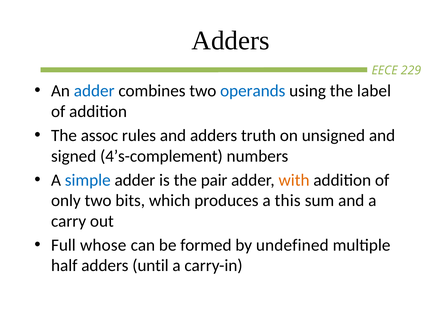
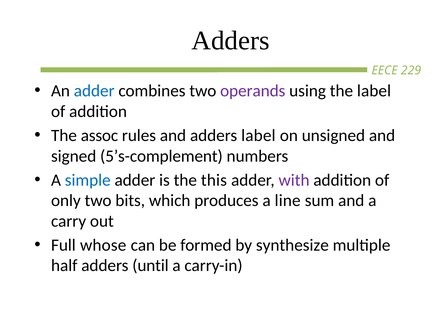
operands colour: blue -> purple
adders truth: truth -> label
4’s-complement: 4’s-complement -> 5’s-complement
pair: pair -> this
with colour: orange -> purple
this: this -> line
undefined: undefined -> synthesize
